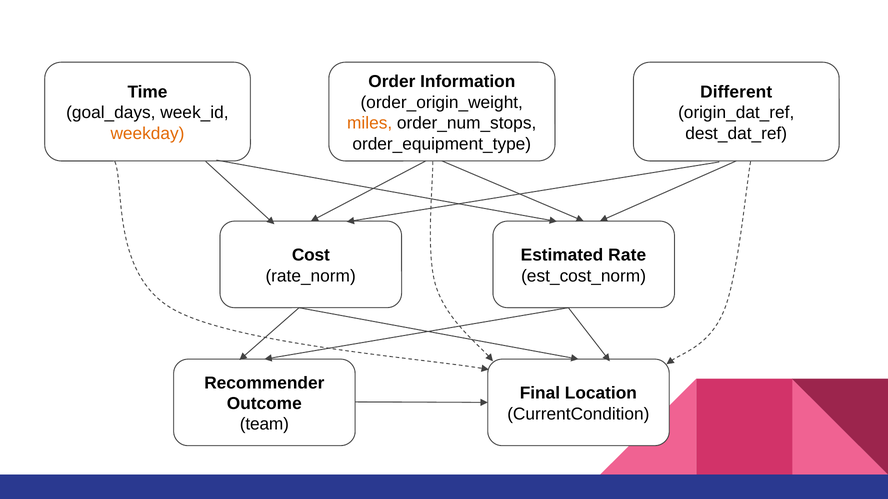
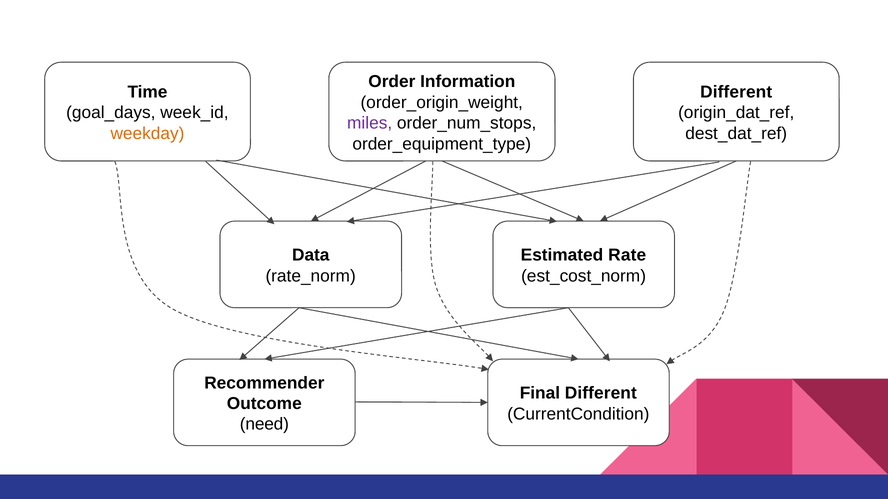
miles colour: orange -> purple
Cost: Cost -> Data
Final Location: Location -> Different
team: team -> need
